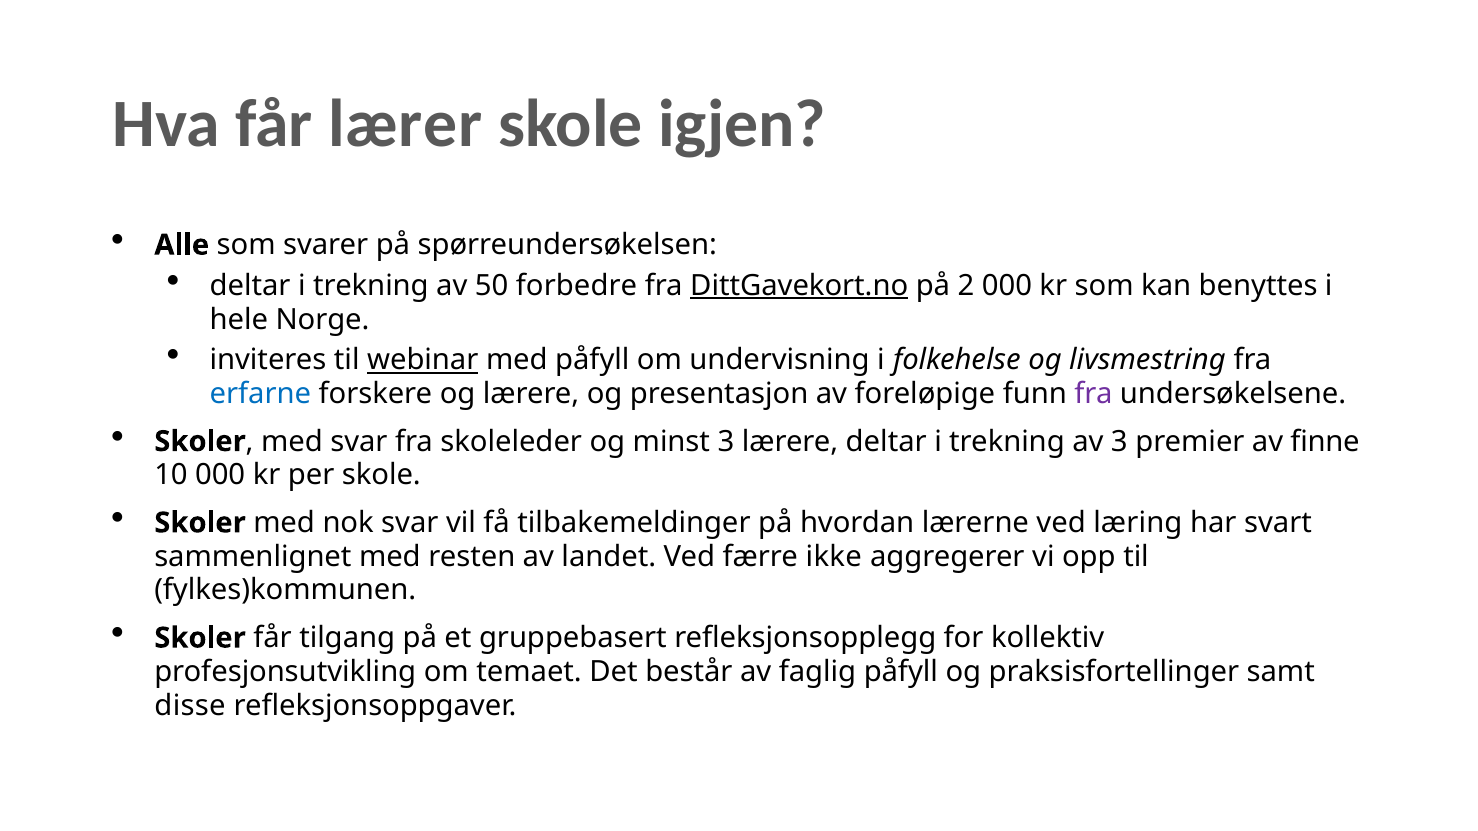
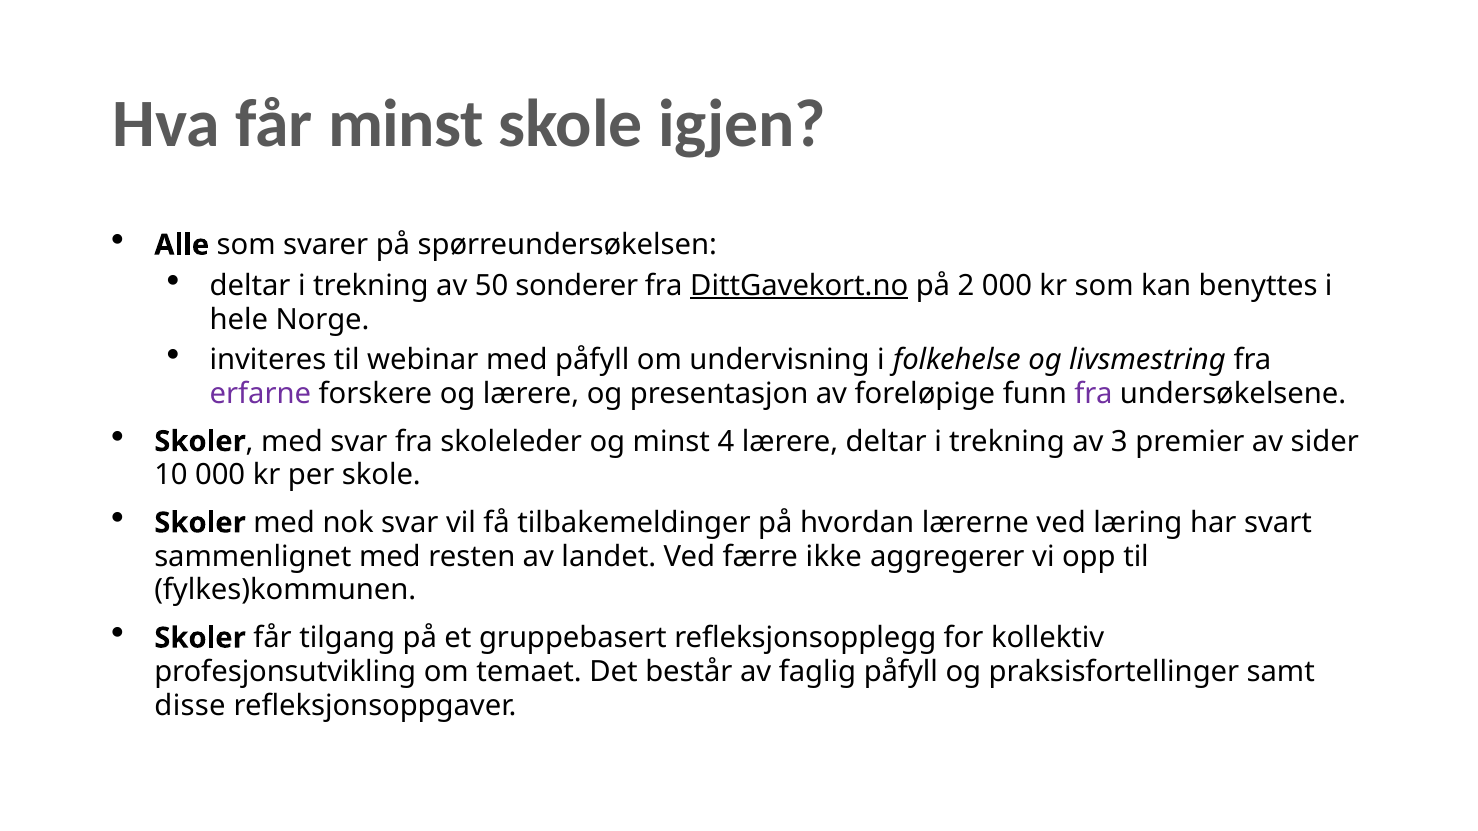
får lærer: lærer -> minst
forbedre: forbedre -> sonderer
webinar underline: present -> none
erfarne colour: blue -> purple
minst 3: 3 -> 4
finne: finne -> sider
